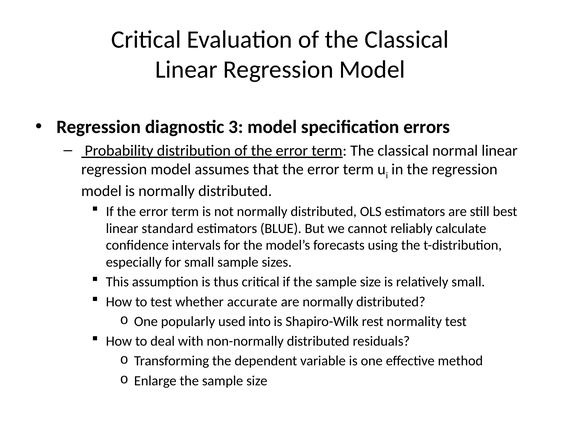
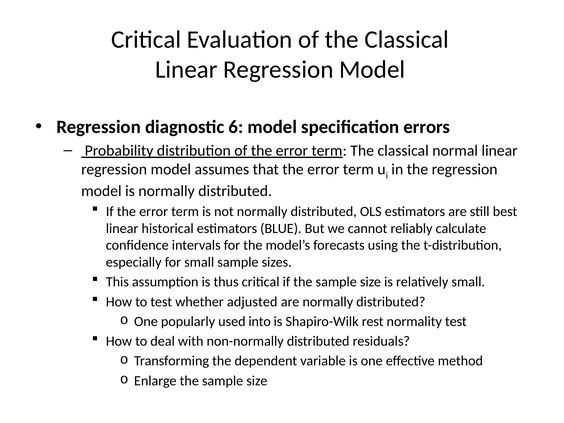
3: 3 -> 6
standard: standard -> historical
accurate: accurate -> adjusted
